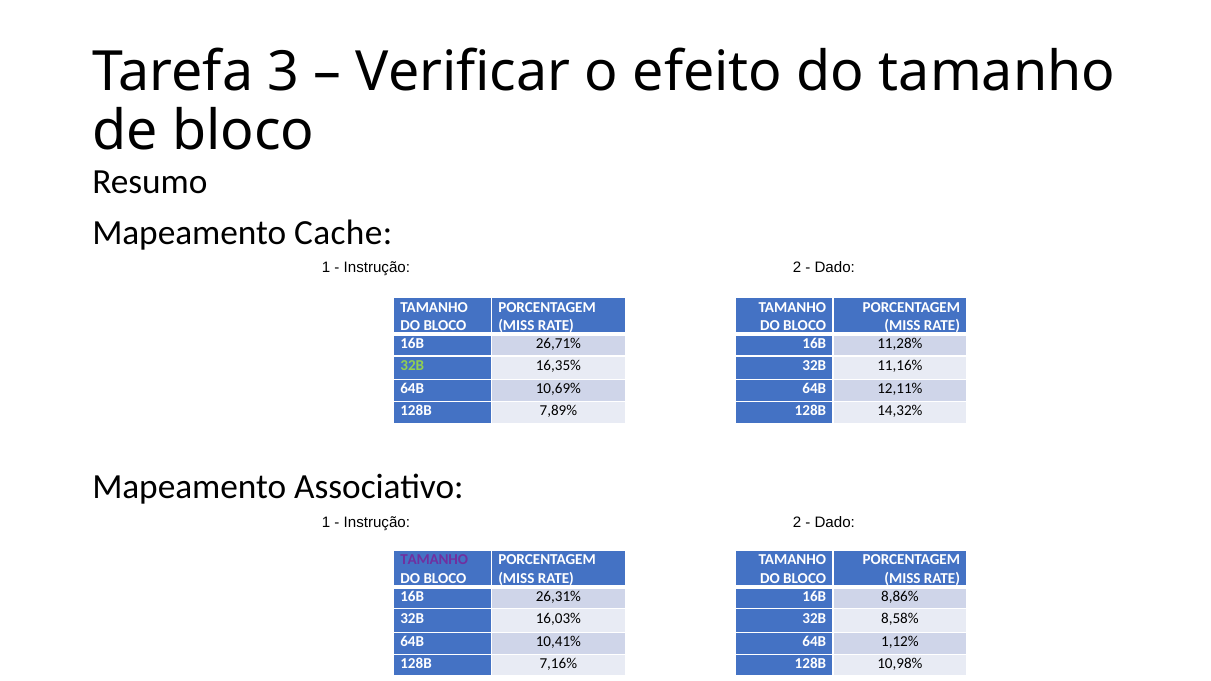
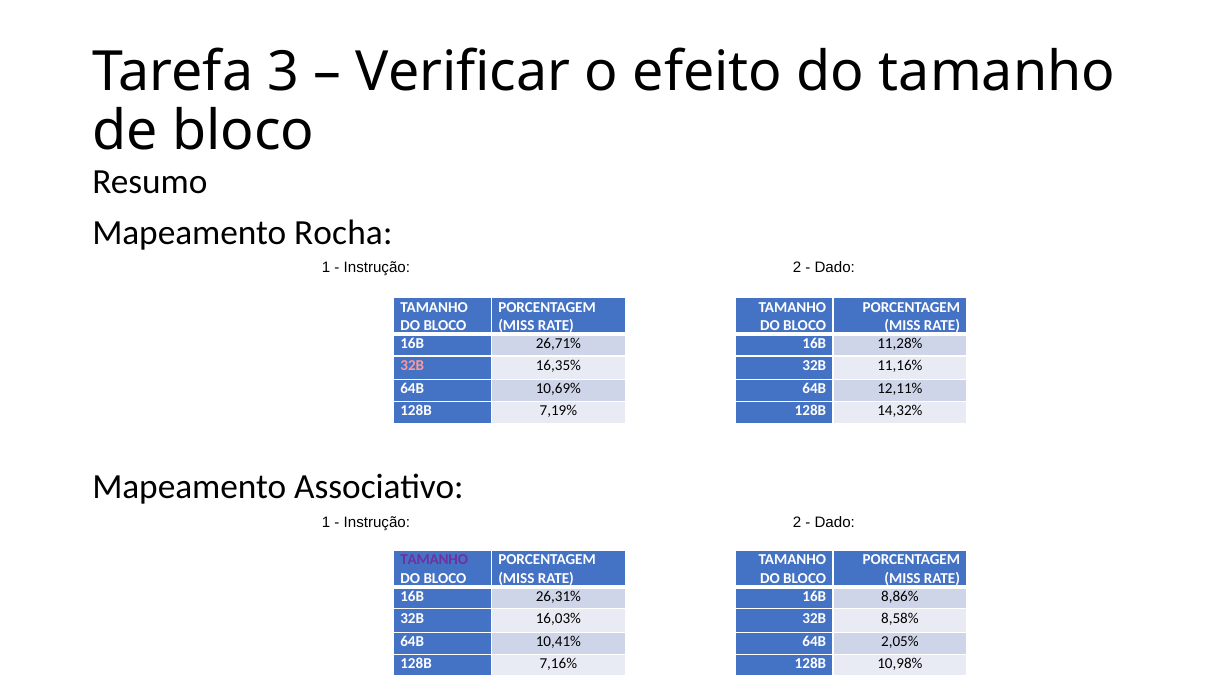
Cache: Cache -> Rocha
32B at (412, 365) colour: light green -> pink
7,89%: 7,89% -> 7,19%
1,12%: 1,12% -> 2,05%
